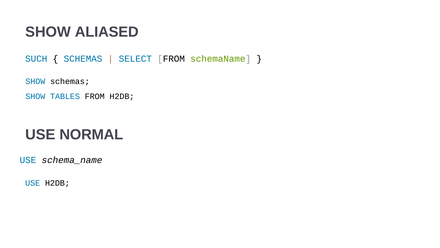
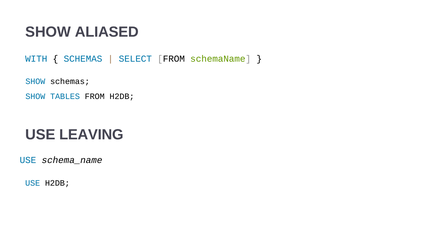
SUCH: SUCH -> WITH
NORMAL: NORMAL -> LEAVING
